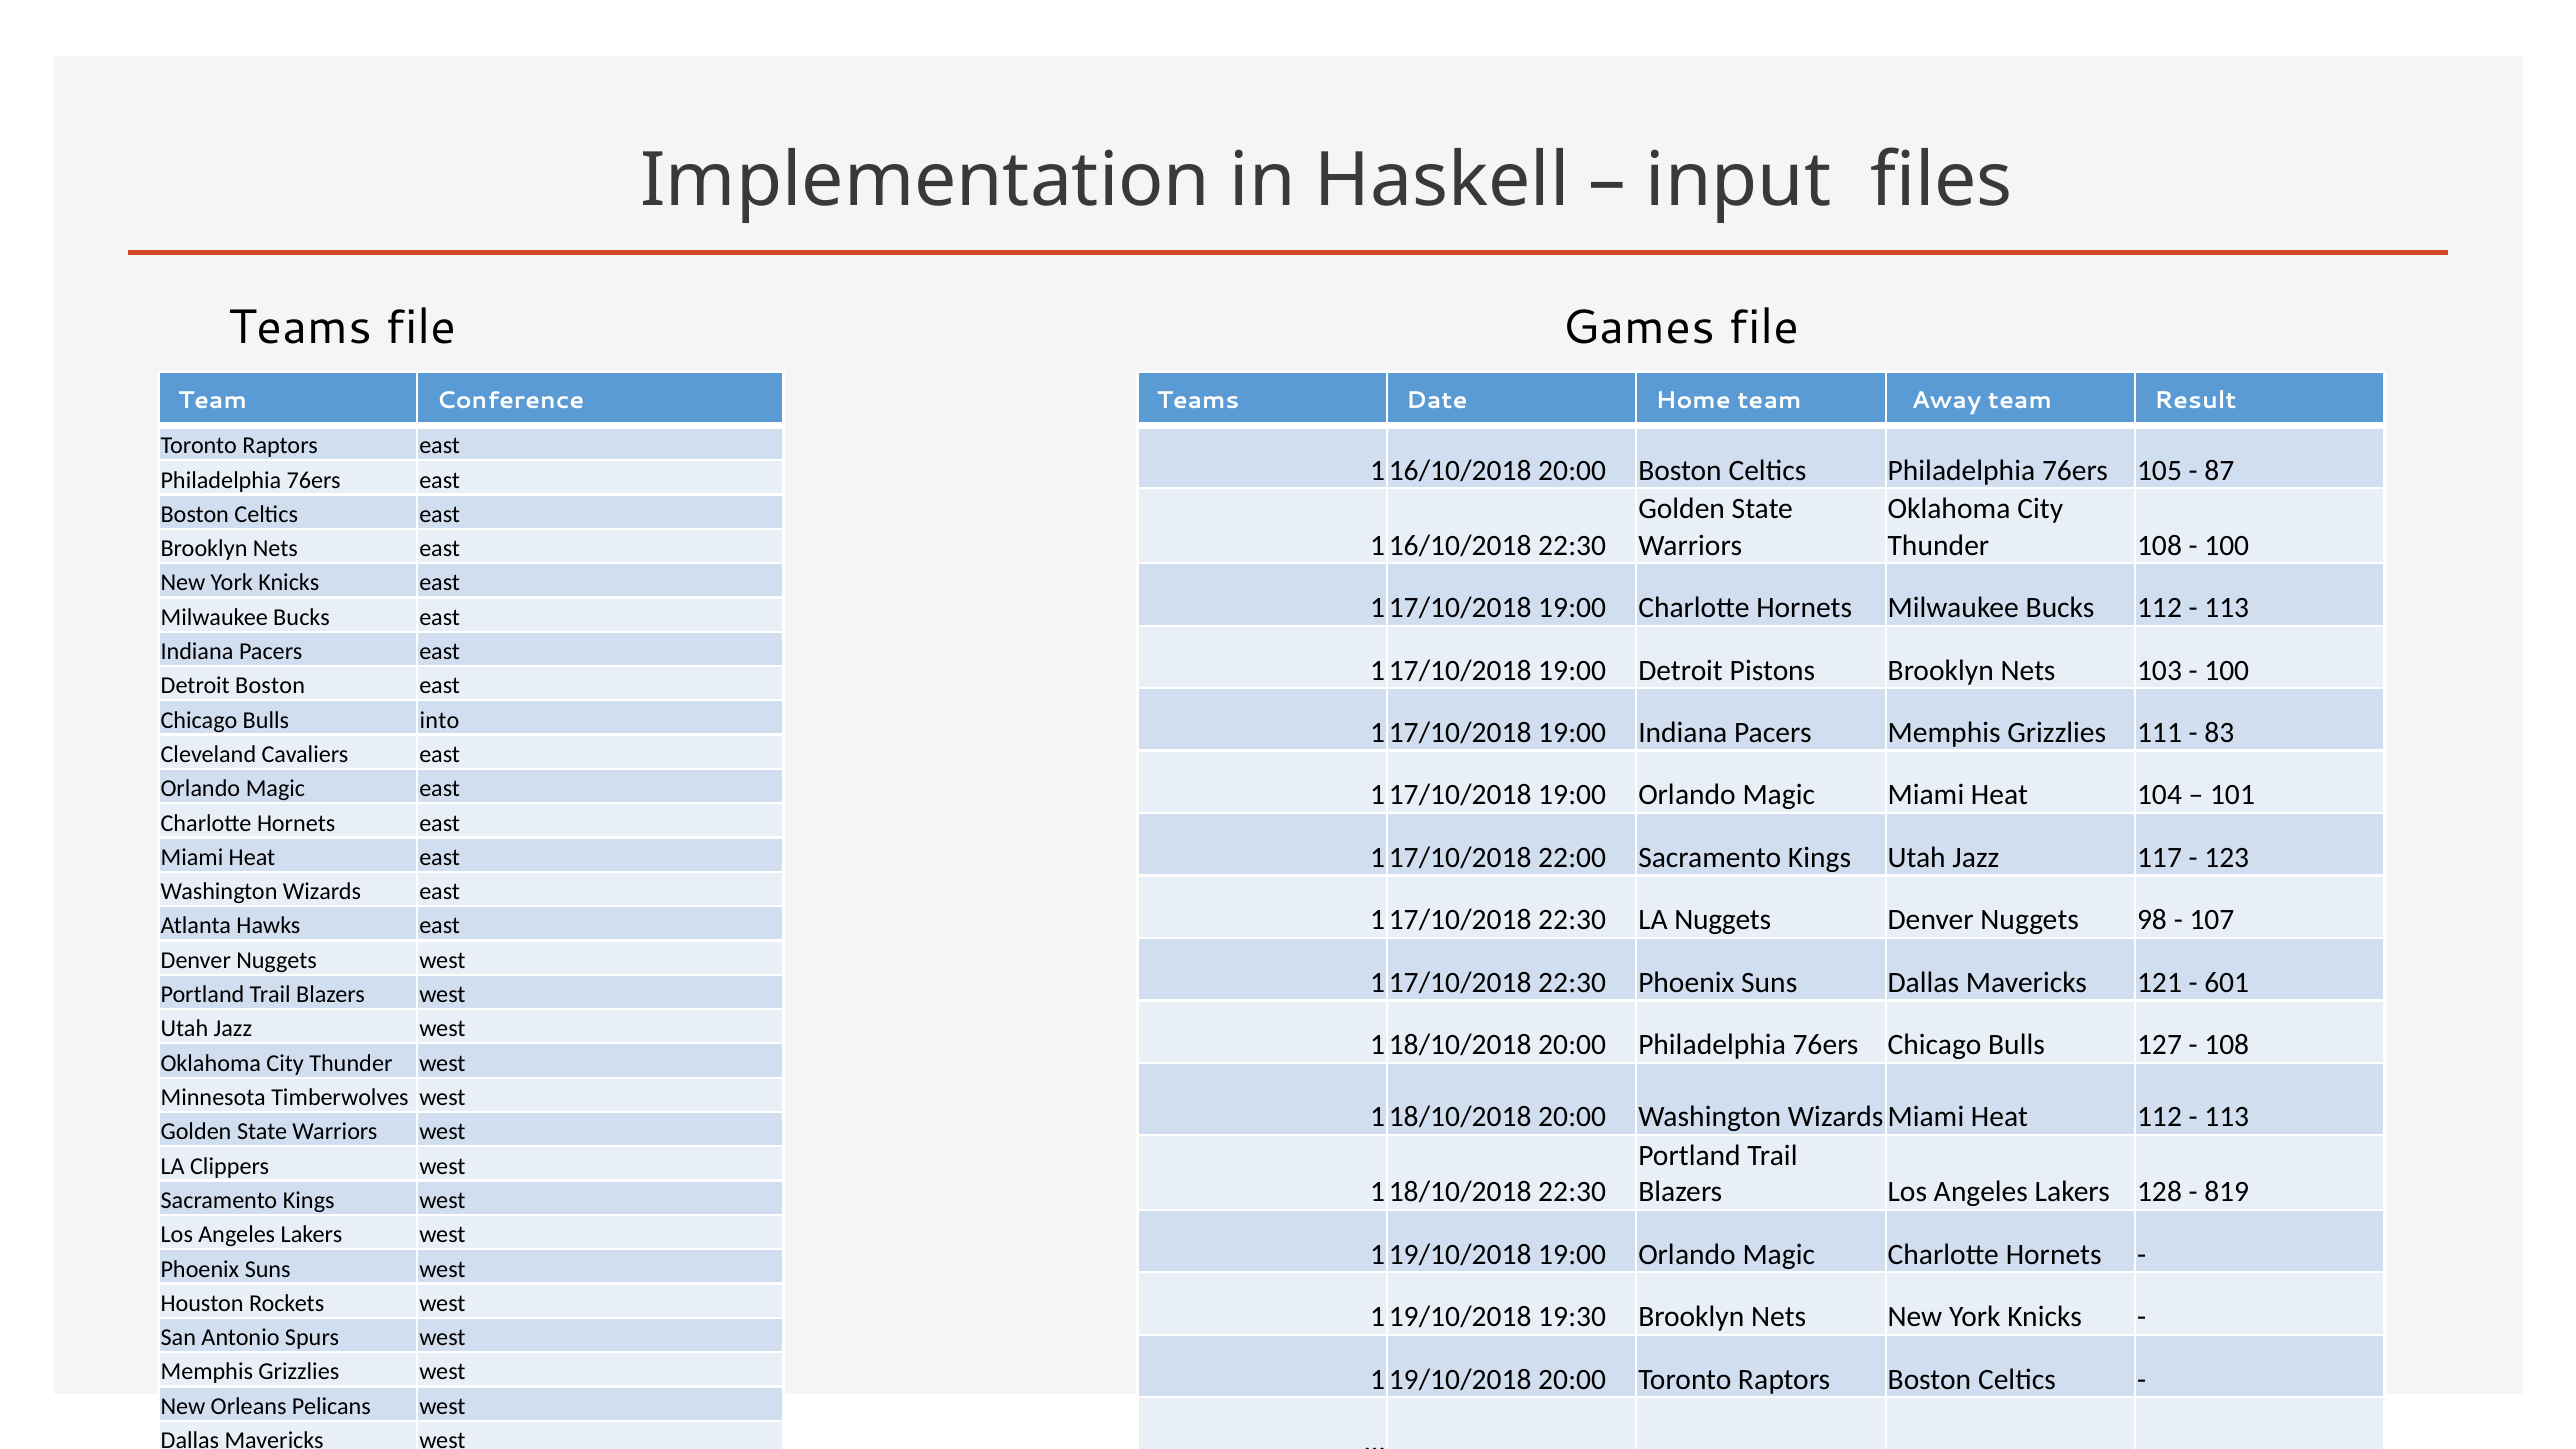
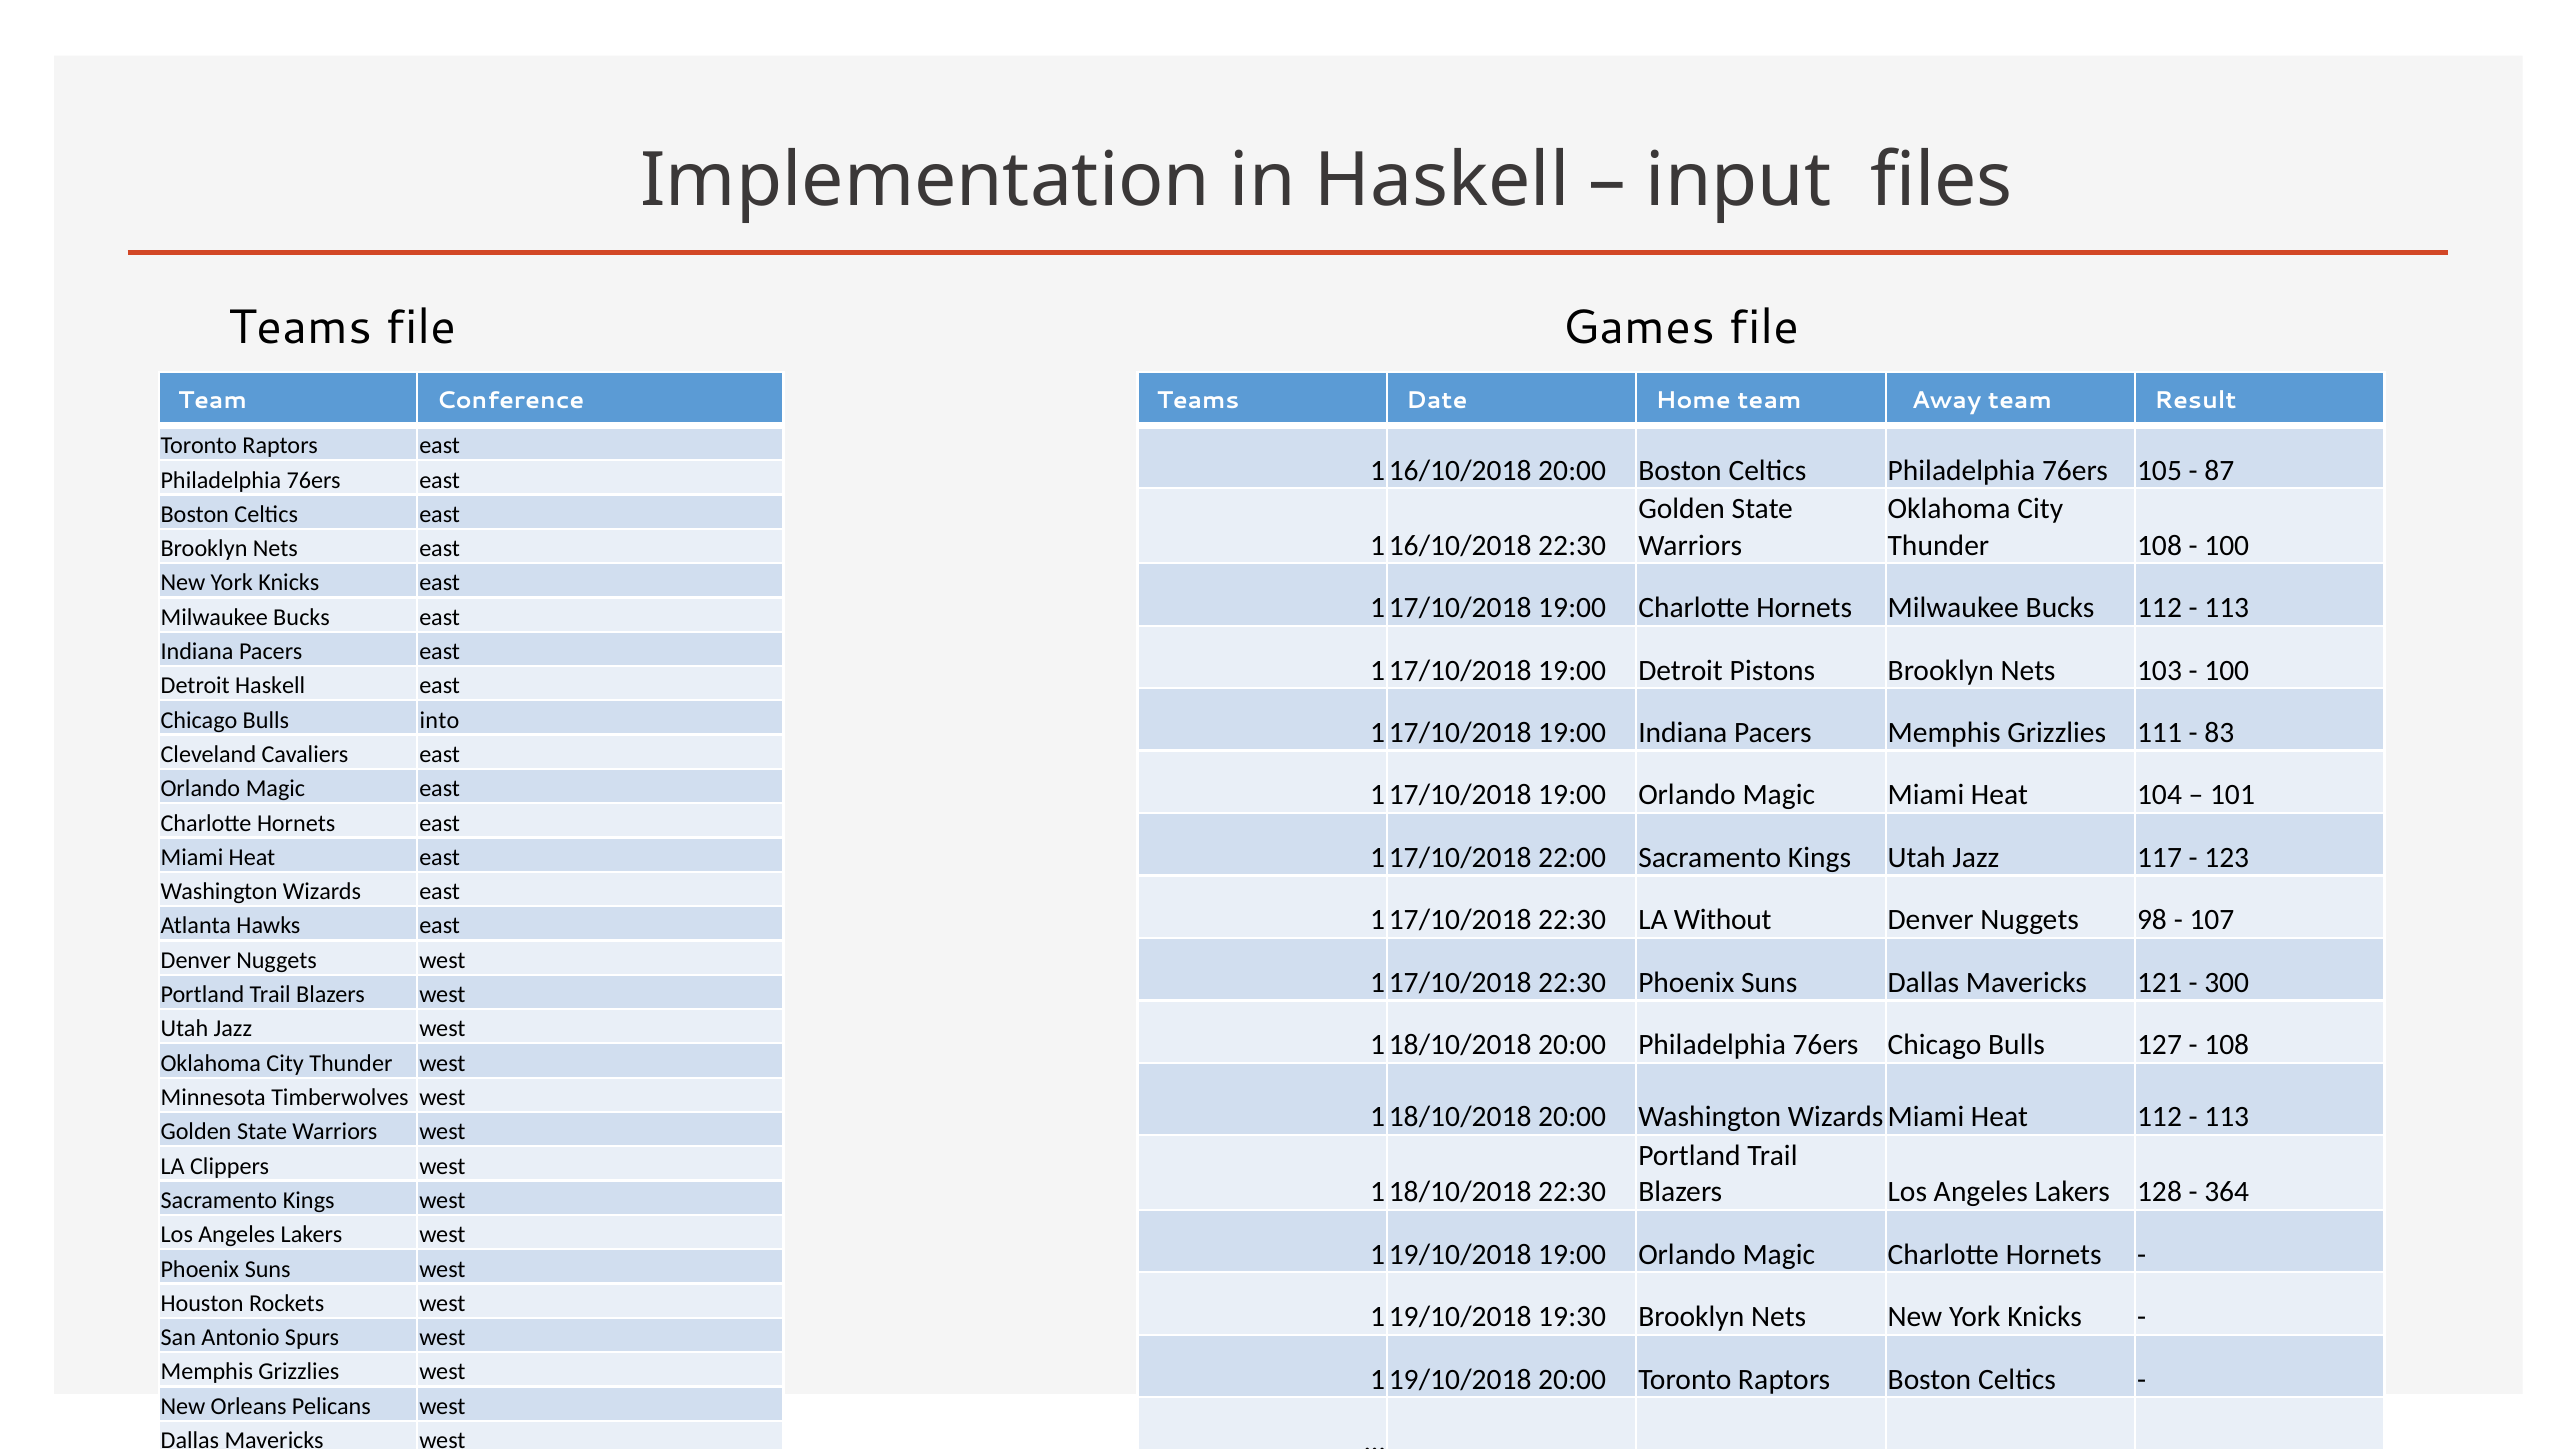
Detroit Boston: Boston -> Haskell
LA Nuggets: Nuggets -> Without
601: 601 -> 300
819: 819 -> 364
